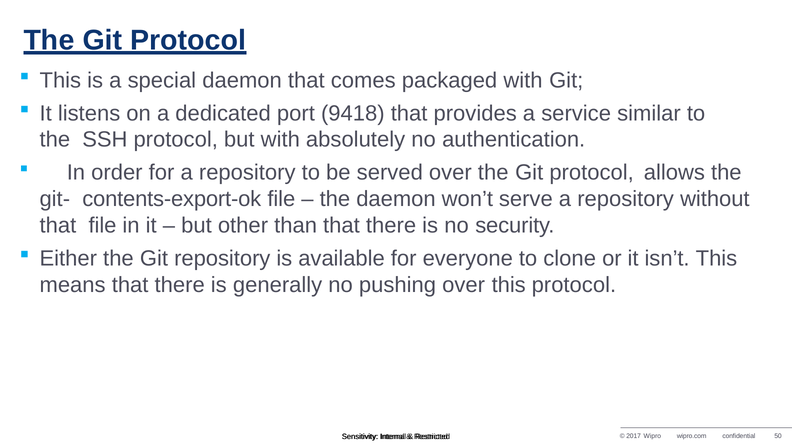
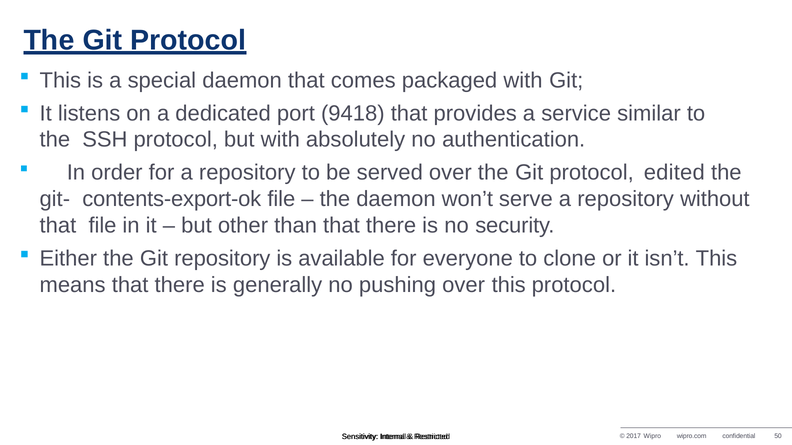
allows: allows -> edited
